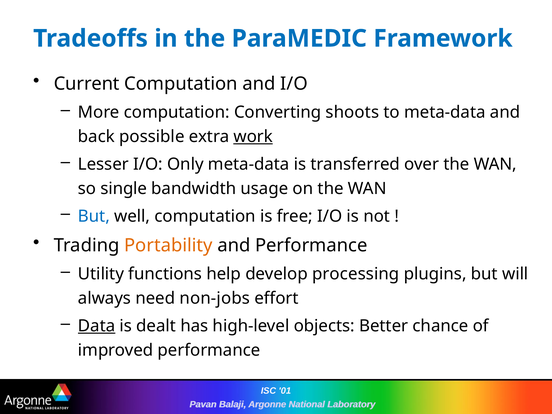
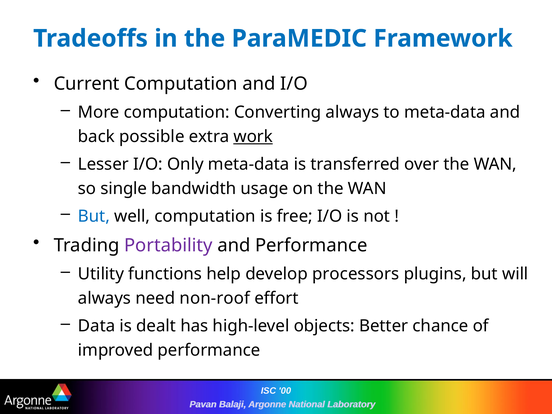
Converting shoots: shoots -> always
Portability colour: orange -> purple
processing: processing -> processors
non-jobs: non-jobs -> non-roof
Data underline: present -> none
01: 01 -> 00
